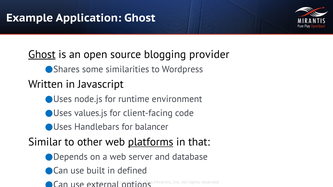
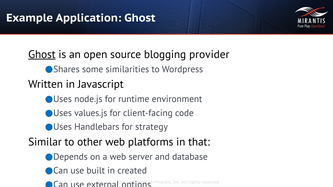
balancer: balancer -> strategy
platforms underline: present -> none
defined: defined -> created
